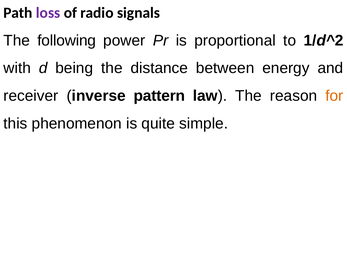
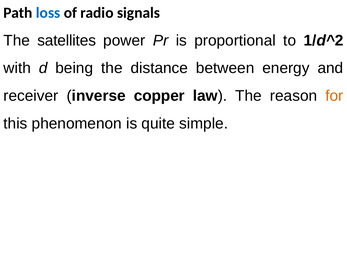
loss colour: purple -> blue
following: following -> satellites
pattern: pattern -> copper
